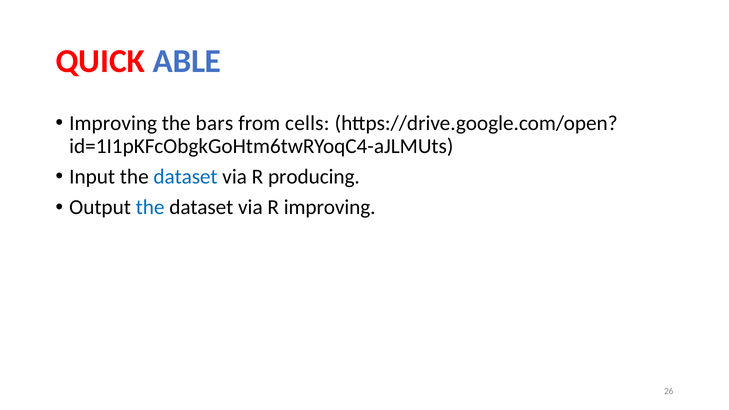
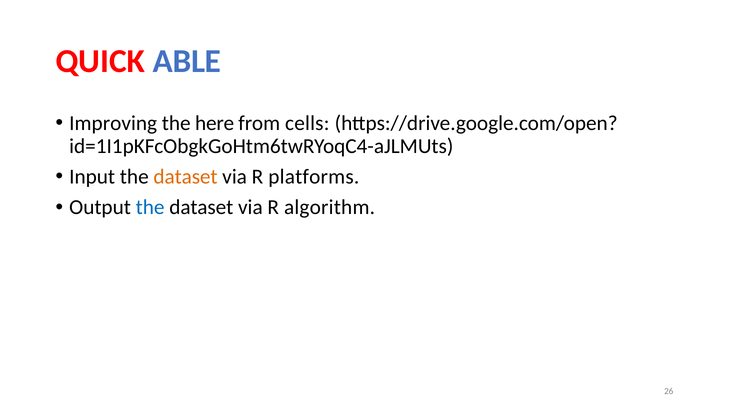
bars: bars -> here
dataset at (186, 177) colour: blue -> orange
producing: producing -> platforms
R improving: improving -> algorithm
